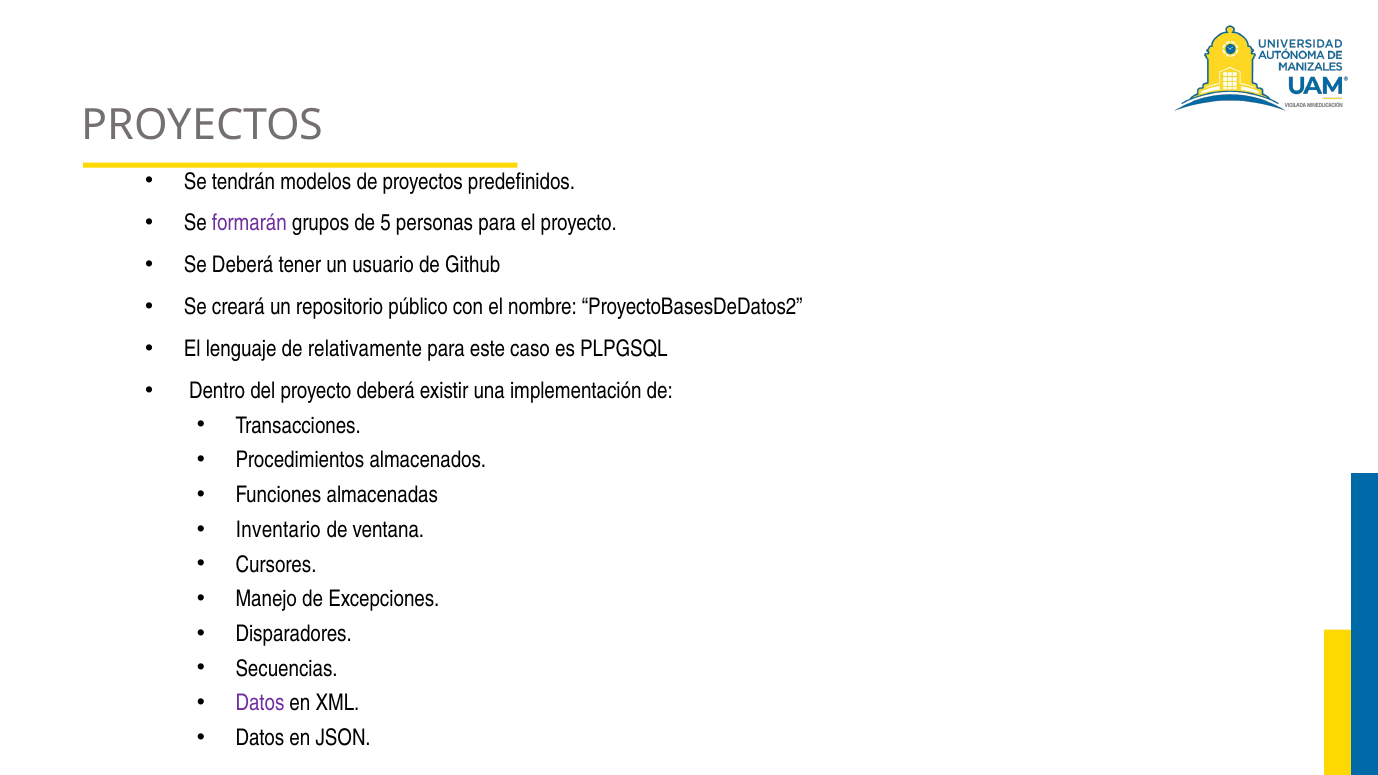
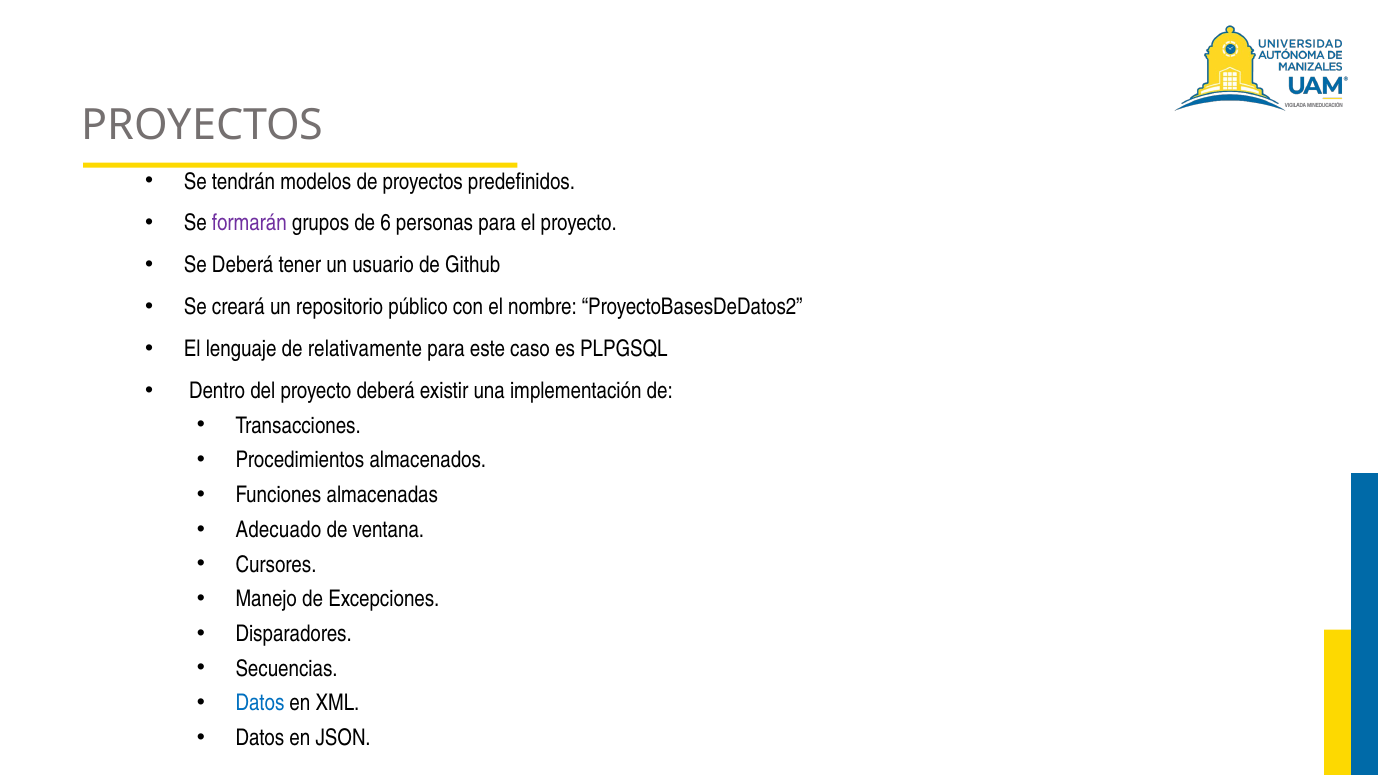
5: 5 -> 6
Inventario: Inventario -> Adecuado
Datos at (260, 703) colour: purple -> blue
